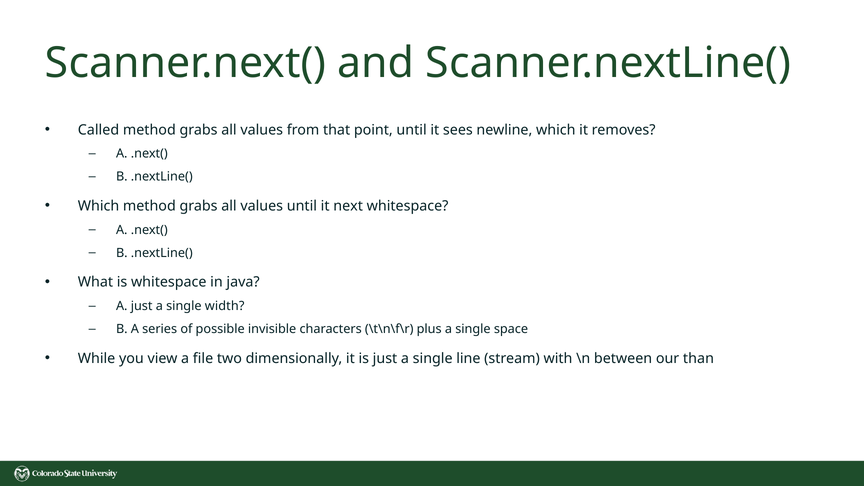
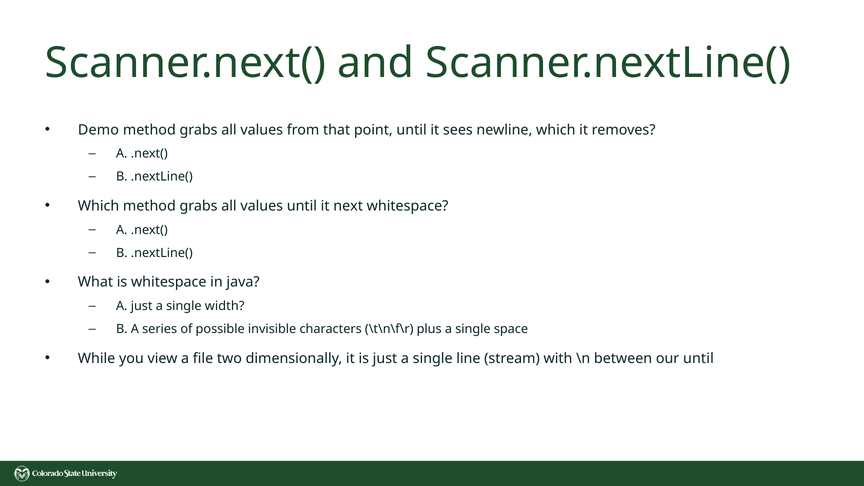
Called: Called -> Demo
our than: than -> until
